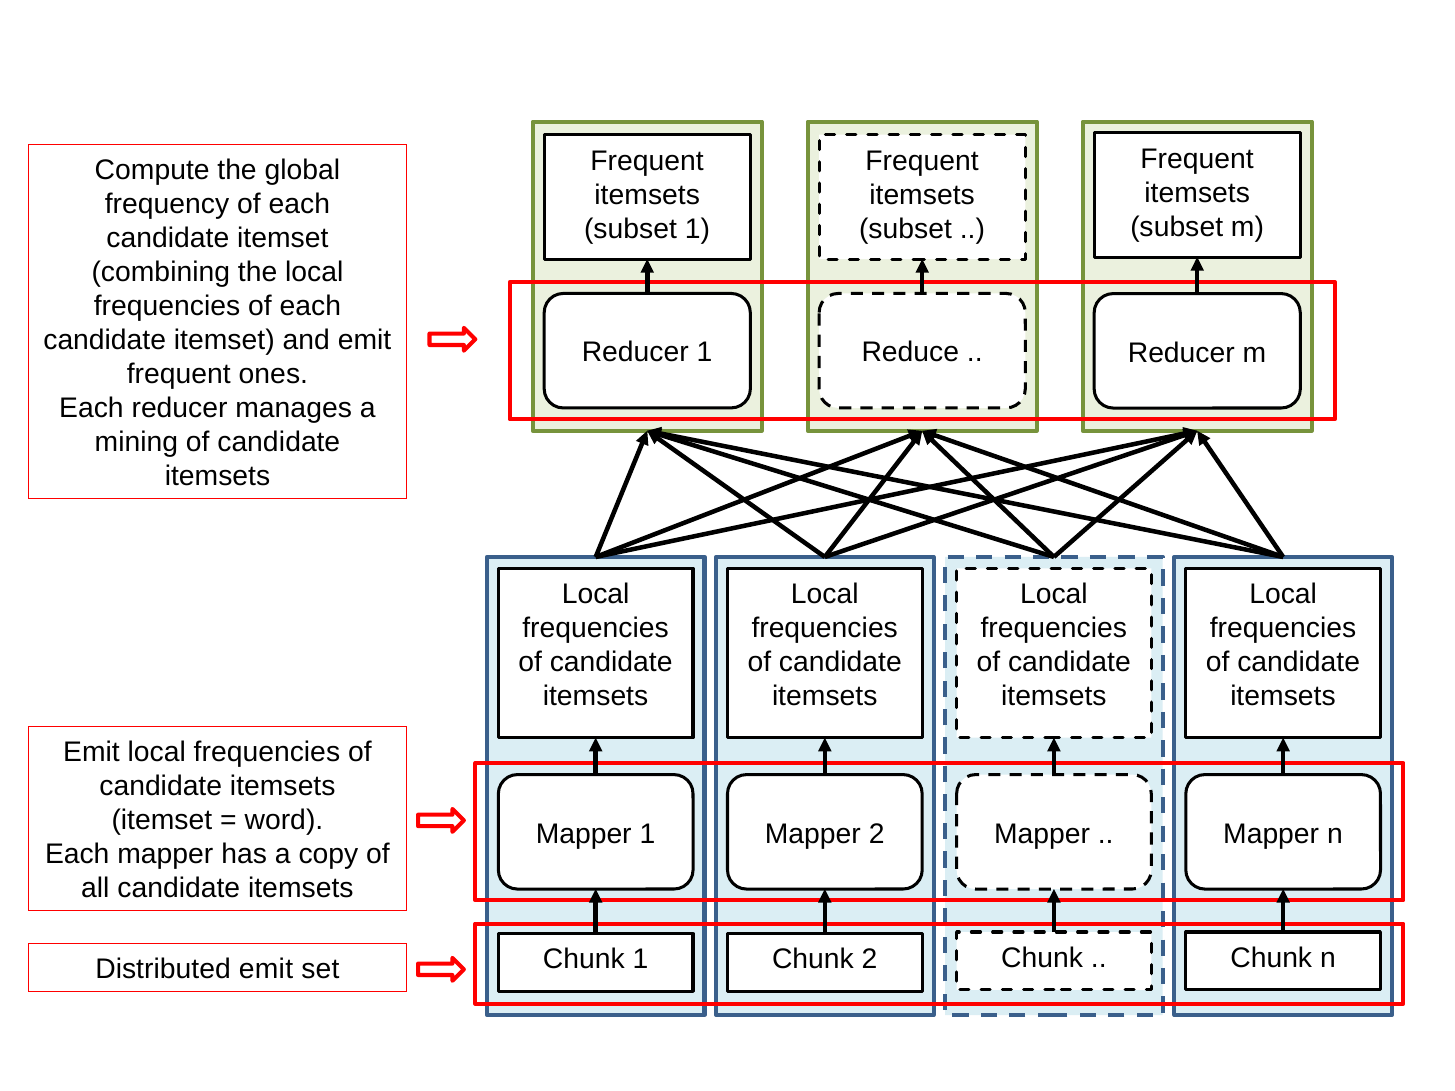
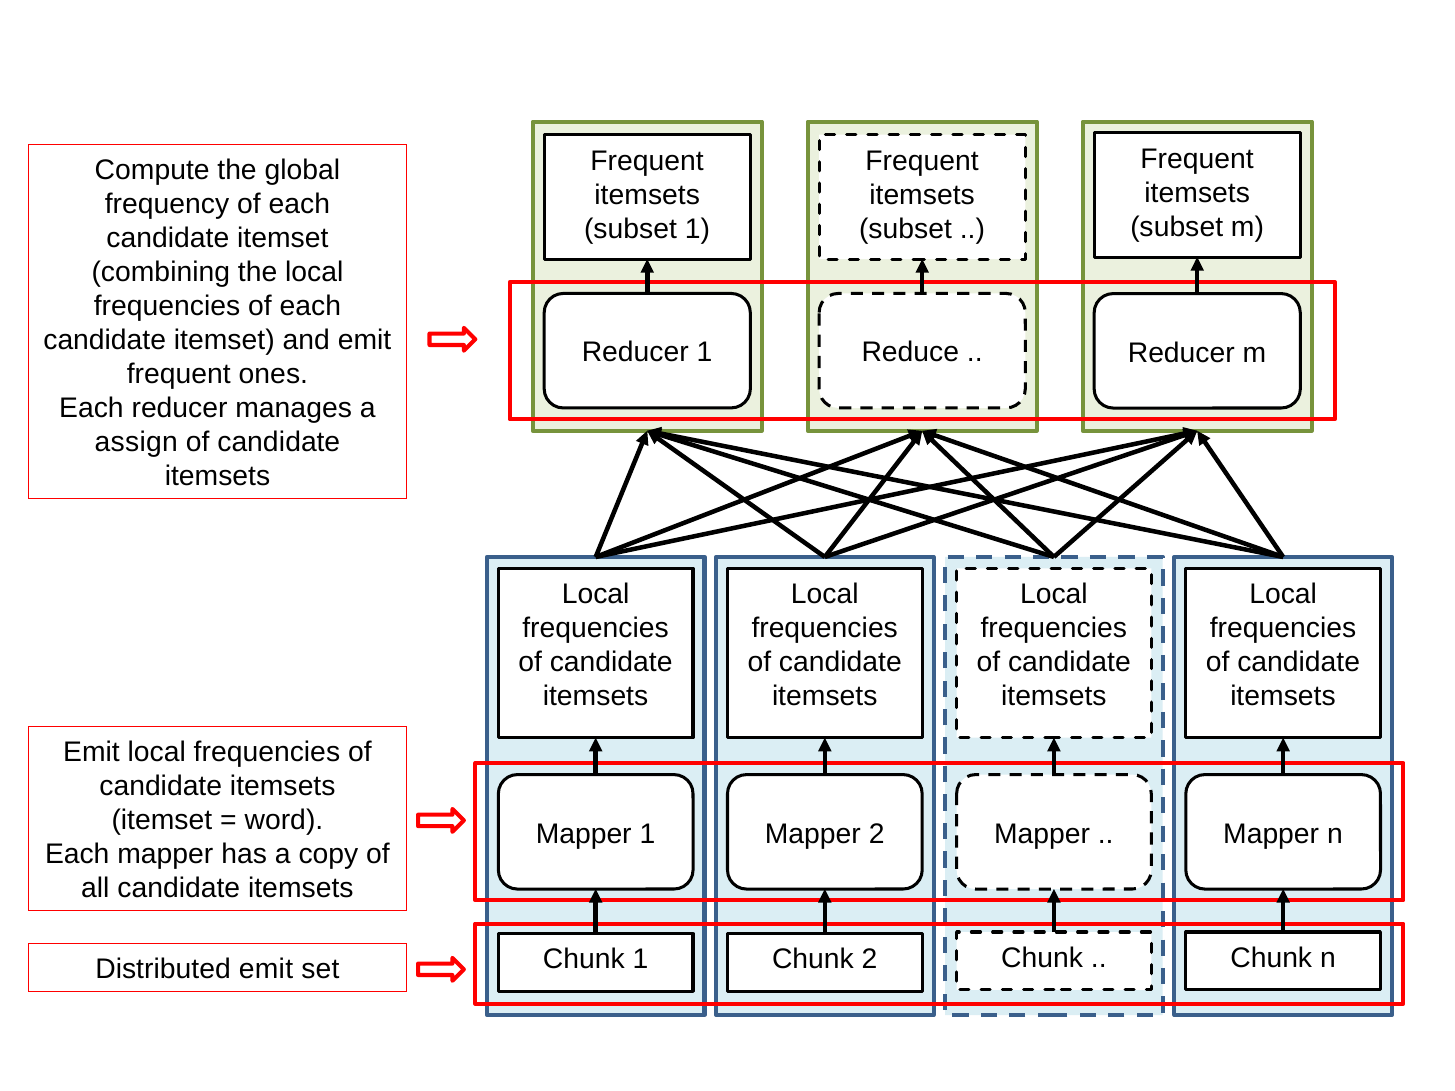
mining: mining -> assign
